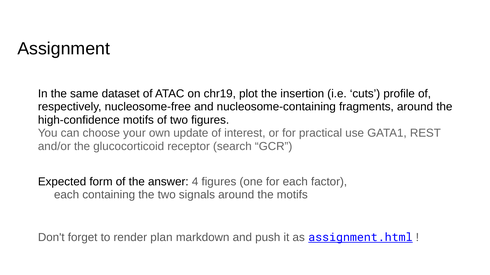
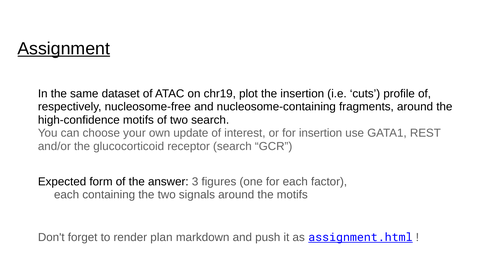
Assignment underline: none -> present
two figures: figures -> search
for practical: practical -> insertion
4: 4 -> 3
